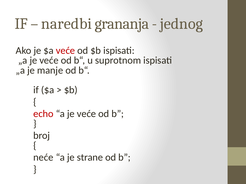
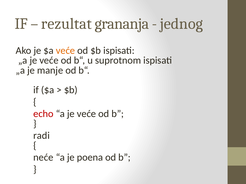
naredbi: naredbi -> rezultat
veće at (65, 51) colour: red -> orange
broj: broj -> radi
strane: strane -> poena
